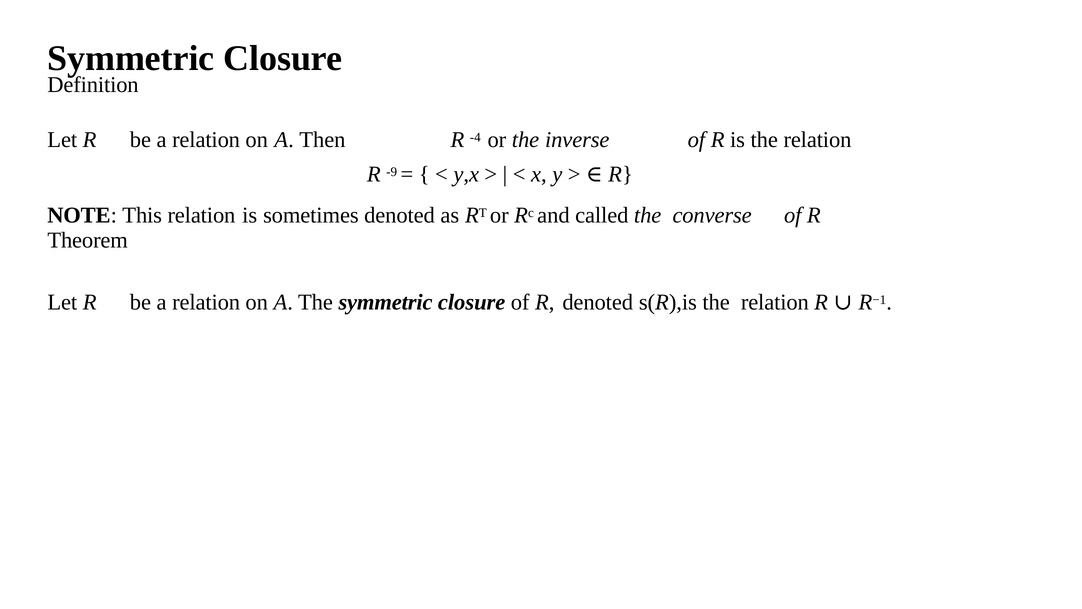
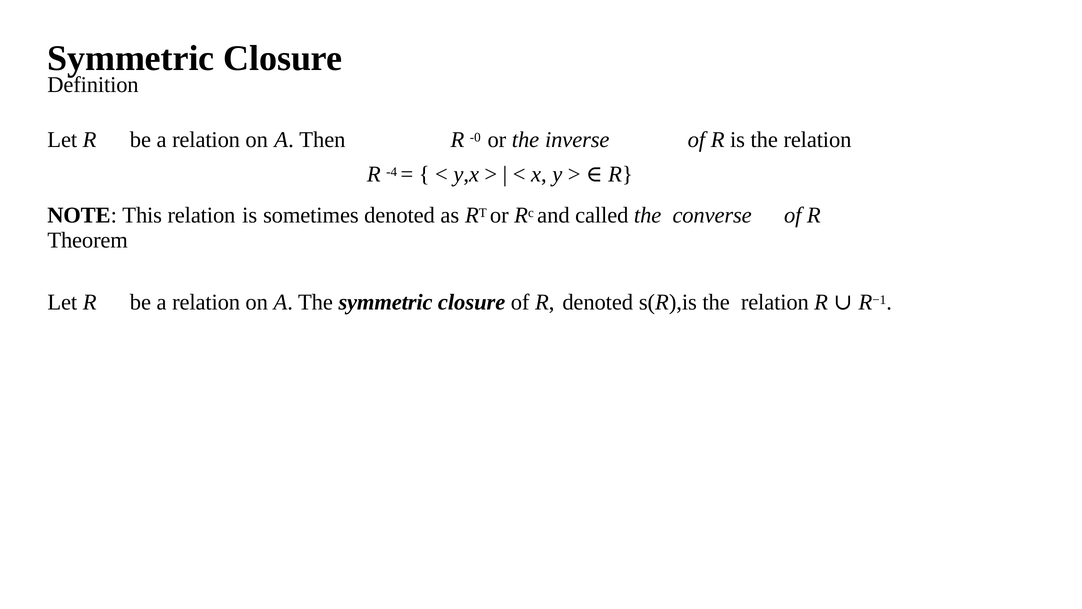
-4: -4 -> -0
-9: -9 -> -4
